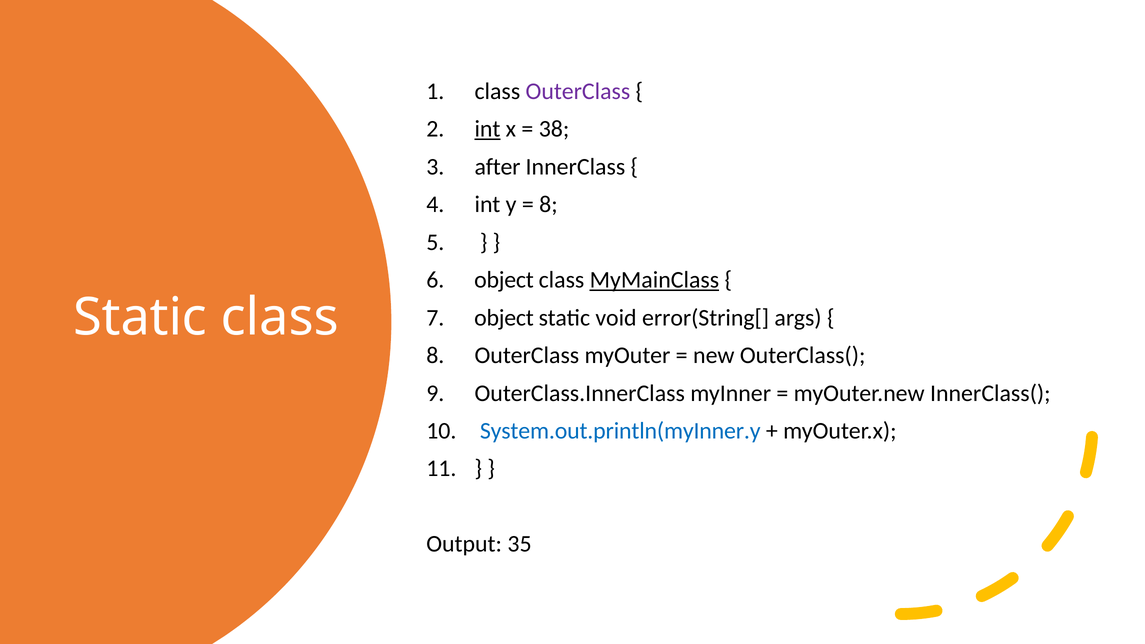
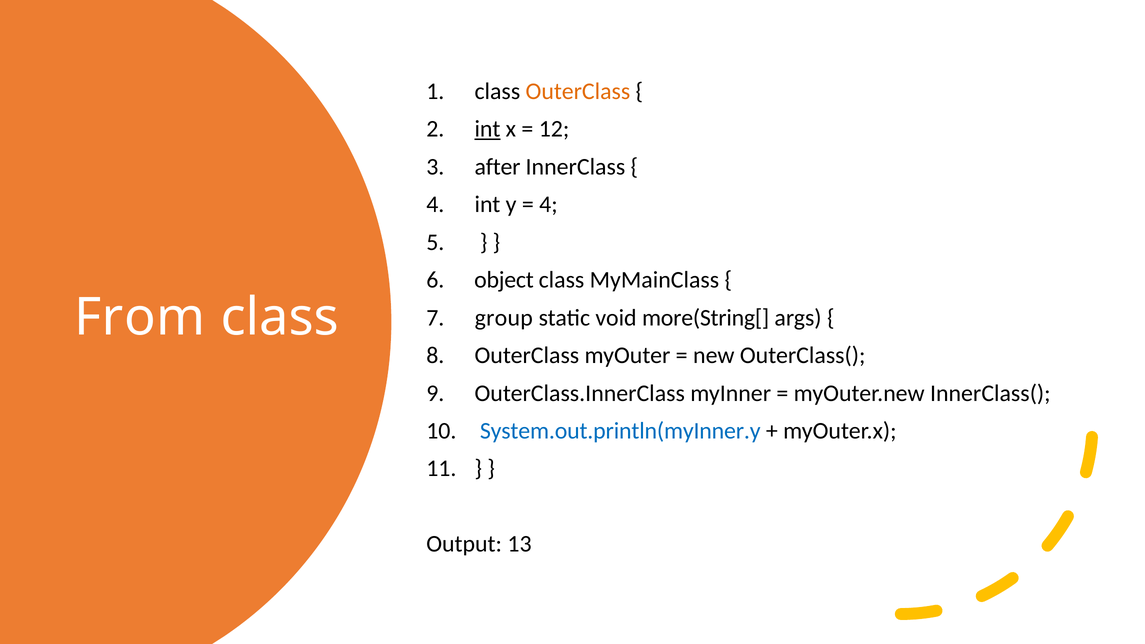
OuterClass at (578, 91) colour: purple -> orange
38: 38 -> 12
8 at (548, 205): 8 -> 4
MyMainClass underline: present -> none
Static at (140, 317): Static -> From
object at (504, 318): object -> group
error(String[: error(String[ -> more(String[
35: 35 -> 13
